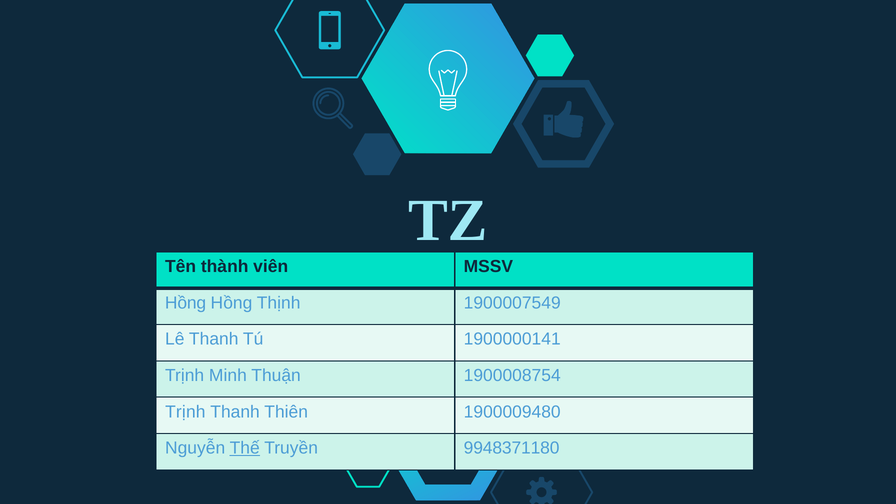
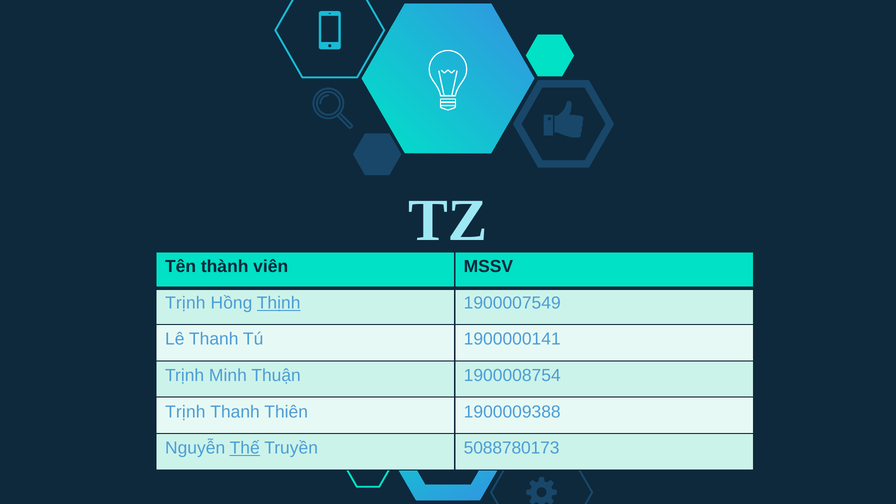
Hồng at (186, 303): Hồng -> Trịnh
Thịnh underline: none -> present
1900009480: 1900009480 -> 1900009388
9948371180: 9948371180 -> 5088780173
